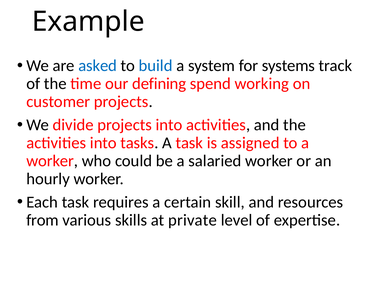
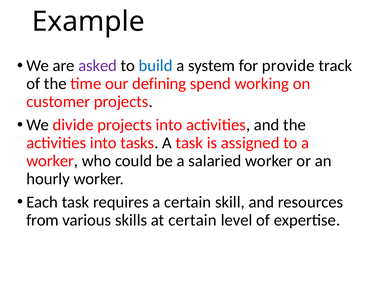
asked colour: blue -> purple
systems: systems -> provide
at private: private -> certain
